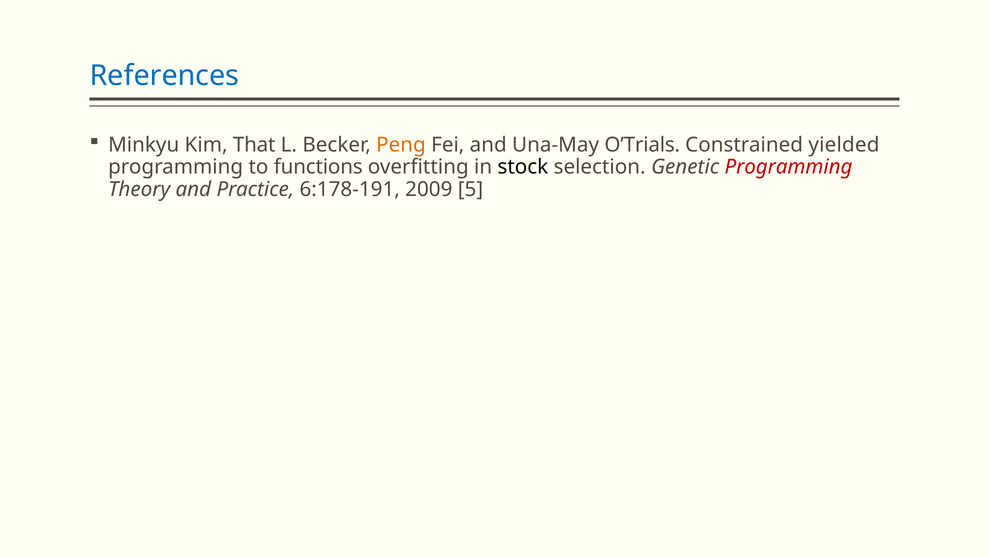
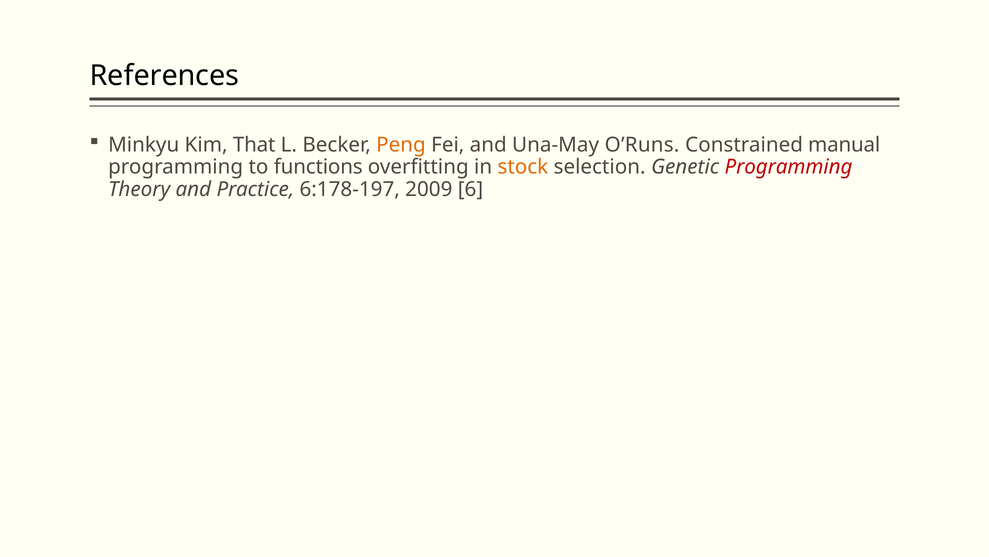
References colour: blue -> black
O’Trials: O’Trials -> O’Runs
yielded: yielded -> manual
stock colour: black -> orange
6:178-191: 6:178-191 -> 6:178-197
5: 5 -> 6
